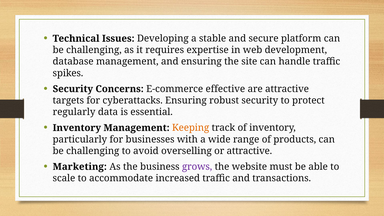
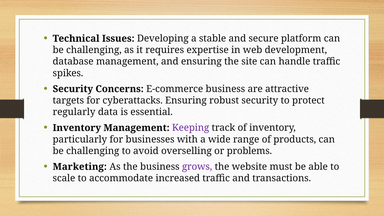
E-commerce effective: effective -> business
Keeping colour: orange -> purple
or attractive: attractive -> problems
